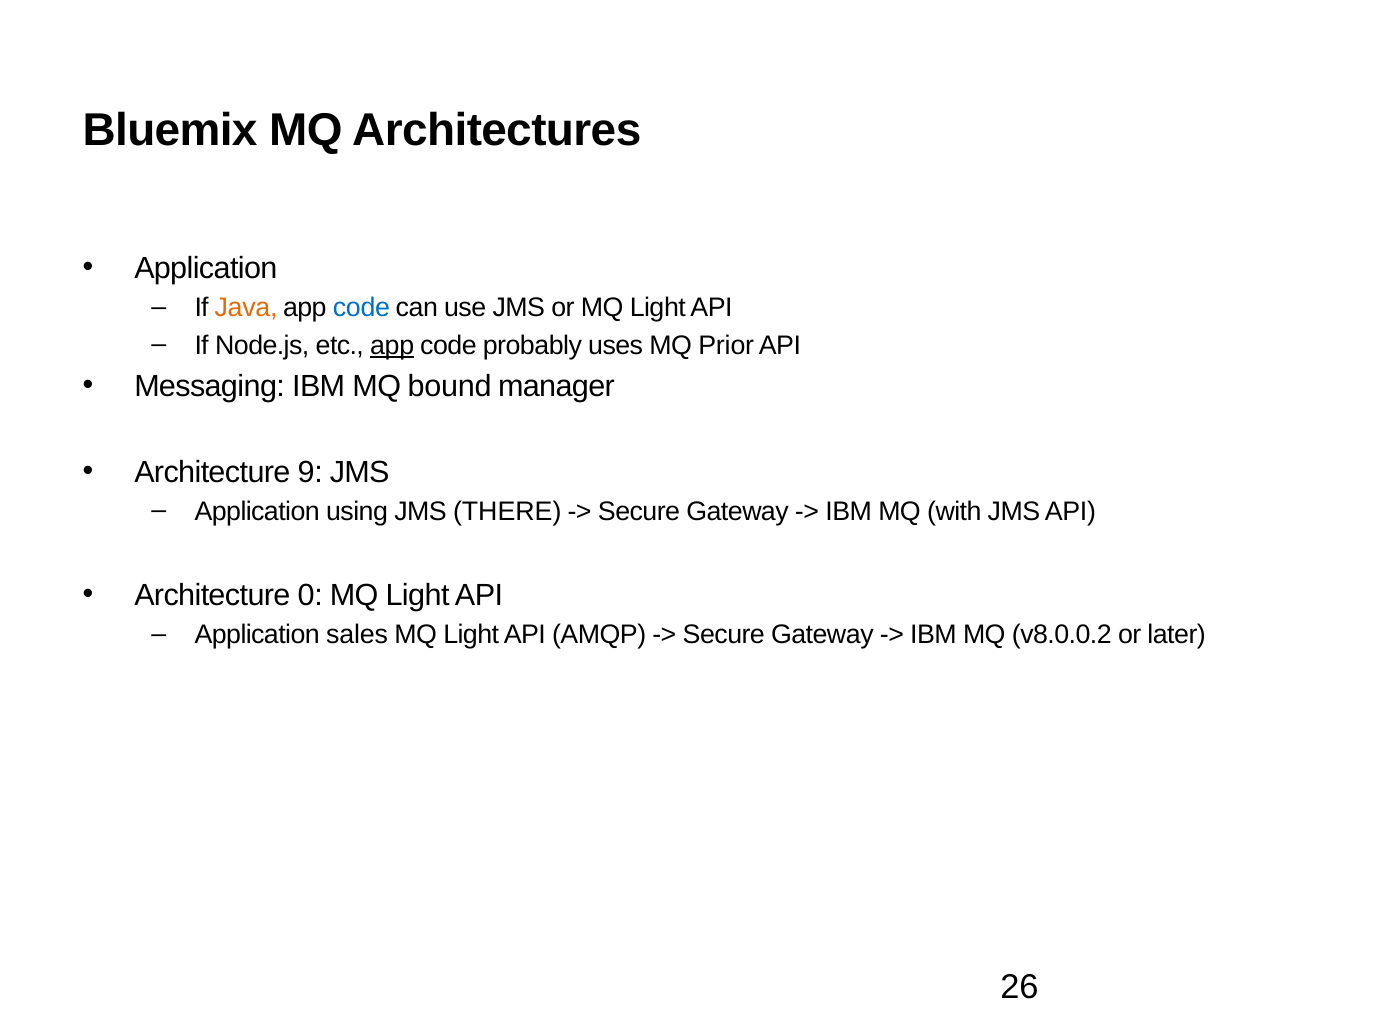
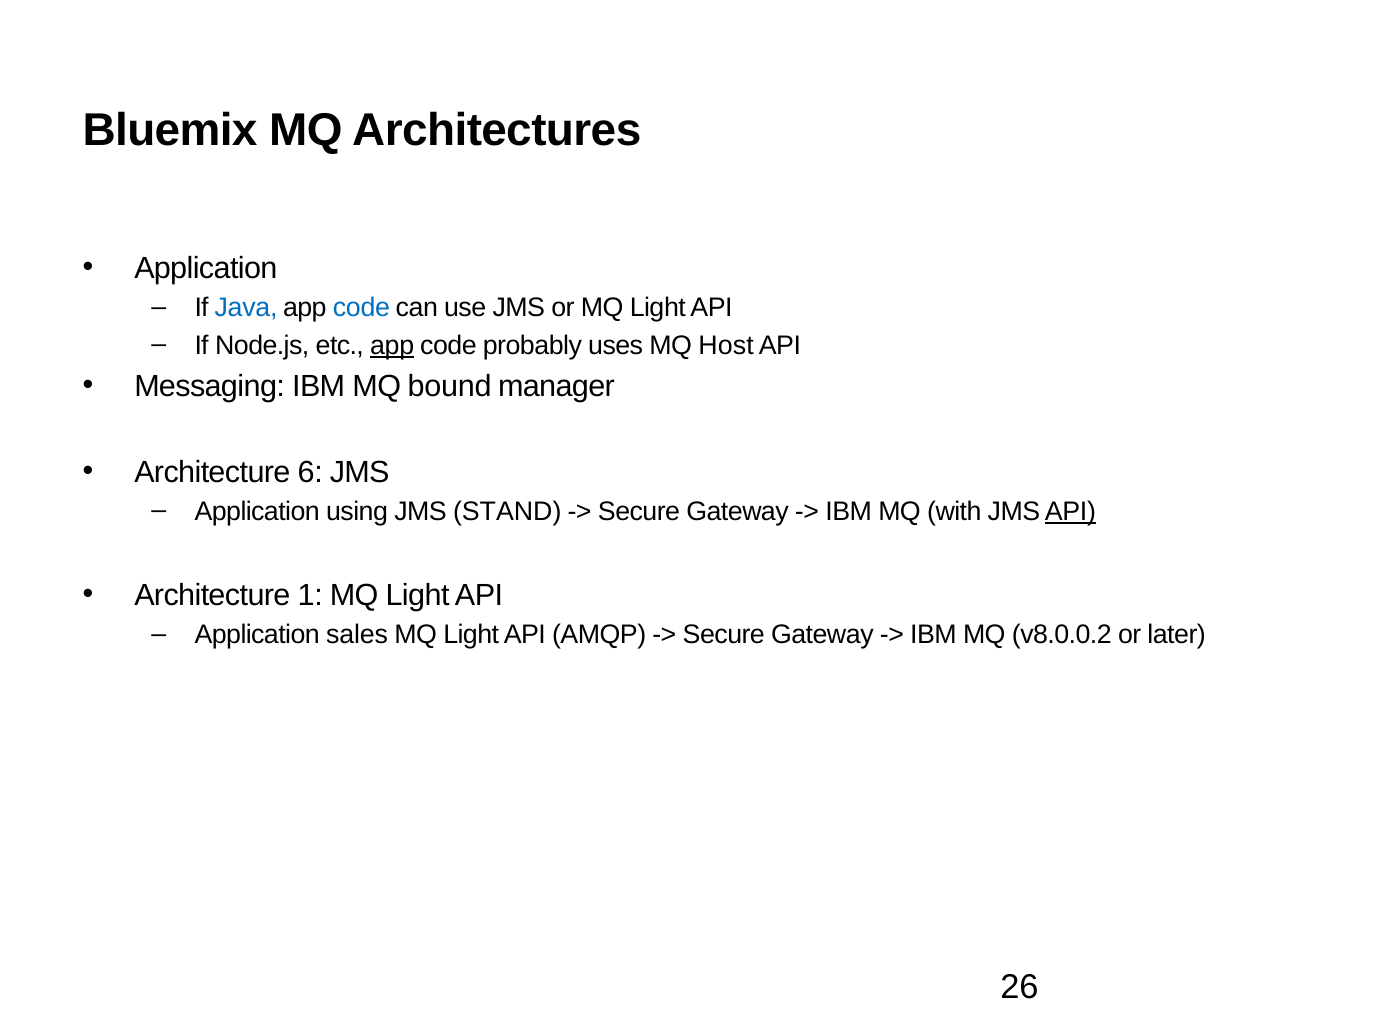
Java colour: orange -> blue
Prior: Prior -> Host
9: 9 -> 6
THERE: THERE -> STAND
API at (1070, 511) underline: none -> present
0: 0 -> 1
